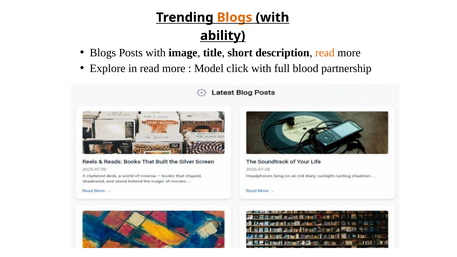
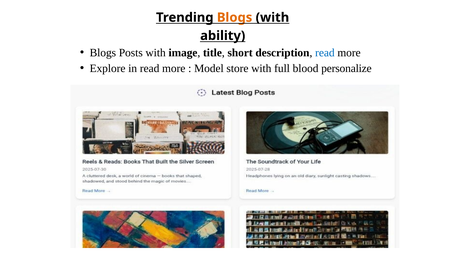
read at (325, 53) colour: orange -> blue
click: click -> store
partnership: partnership -> personalize
